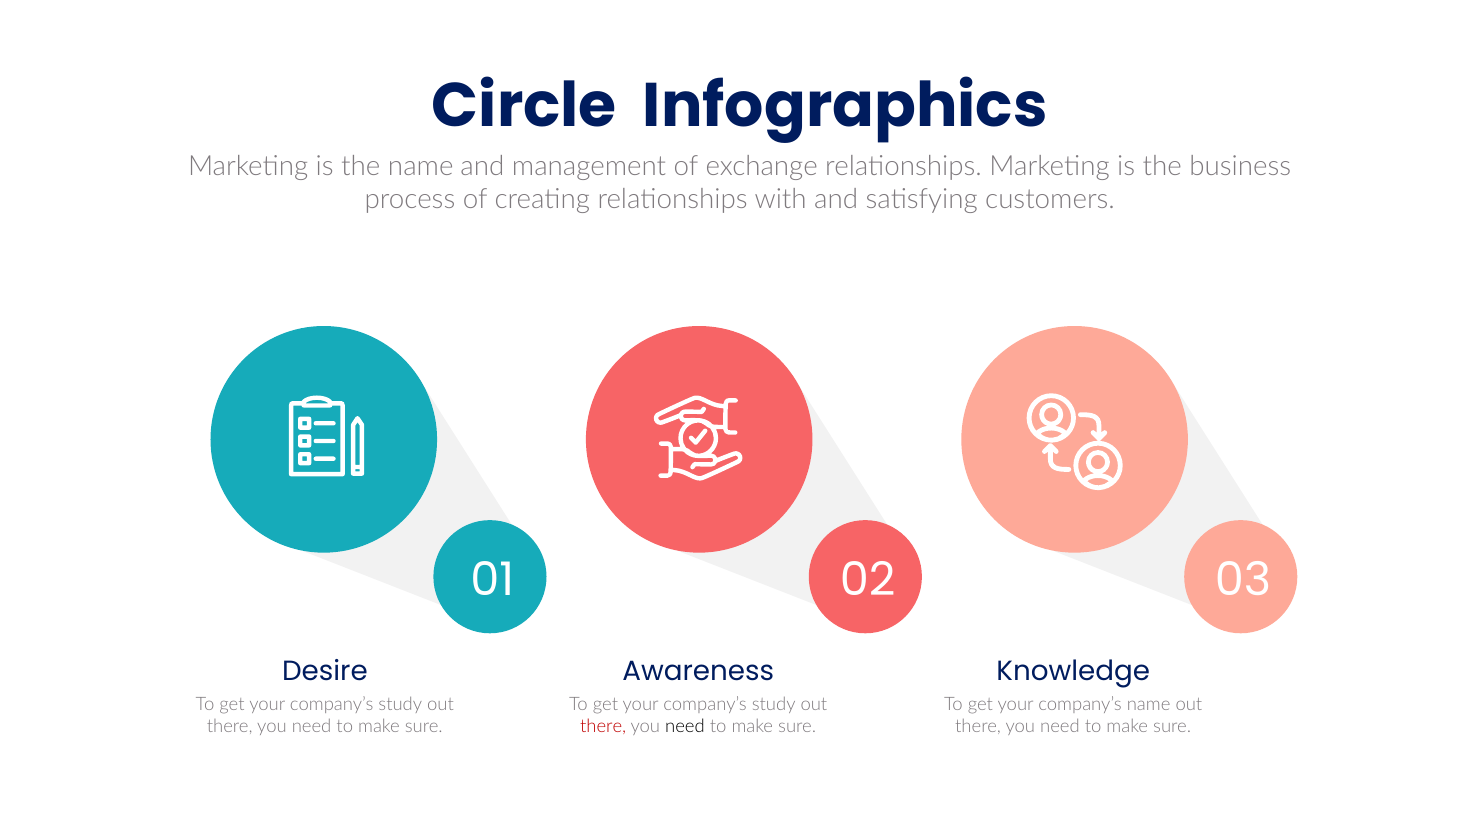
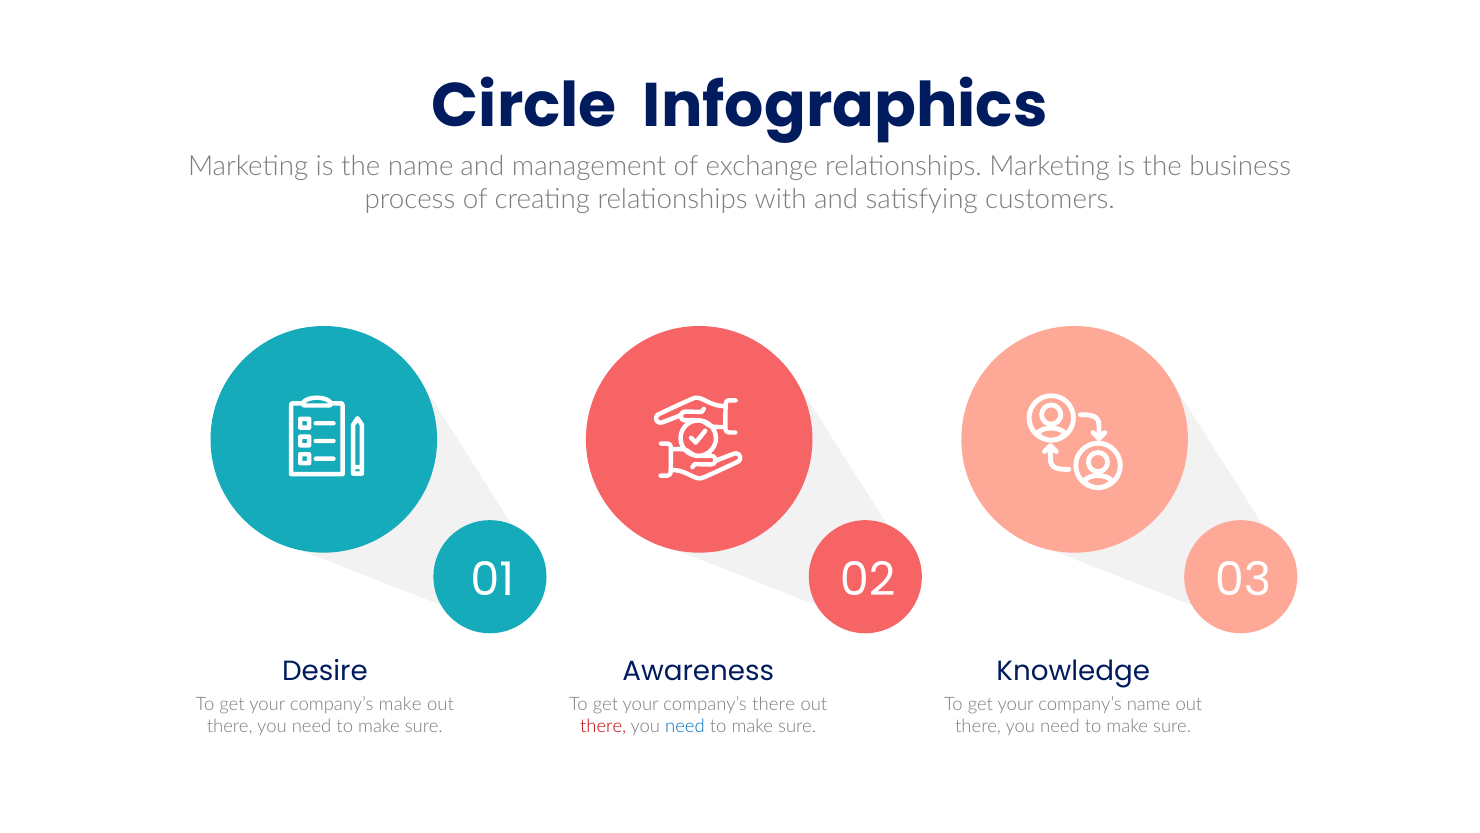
study at (400, 704): study -> make
study at (774, 704): study -> there
need at (685, 726) colour: black -> blue
